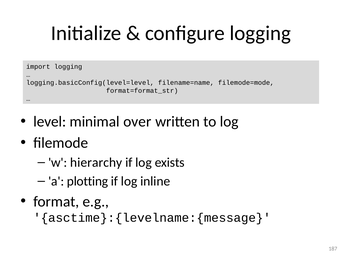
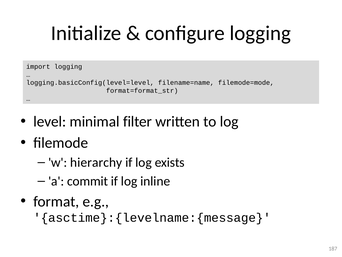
over: over -> filter
plotting: plotting -> commit
